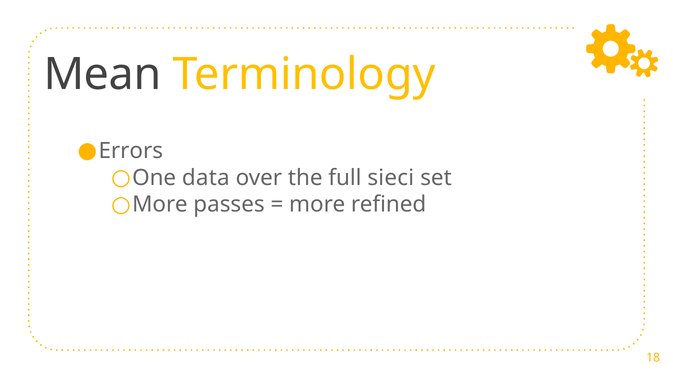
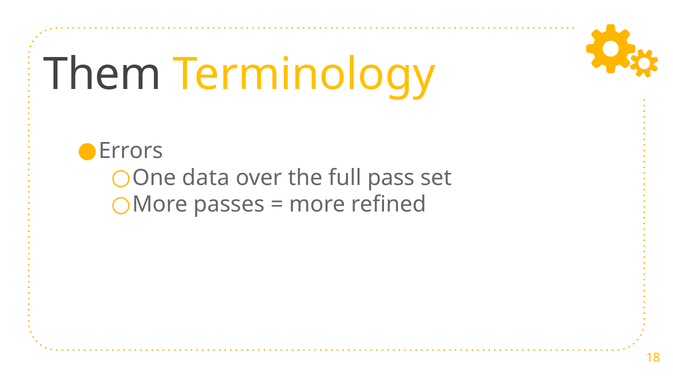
Mean: Mean -> Them
sieci: sieci -> pass
